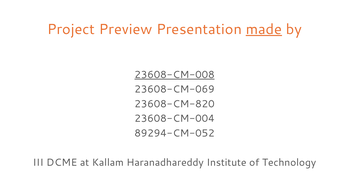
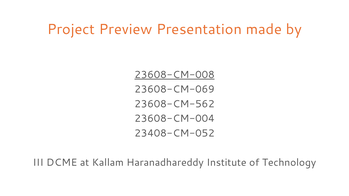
made underline: present -> none
23608-CM-820: 23608-CM-820 -> 23608-CM-562
89294-CM-052: 89294-CM-052 -> 23408-CM-052
